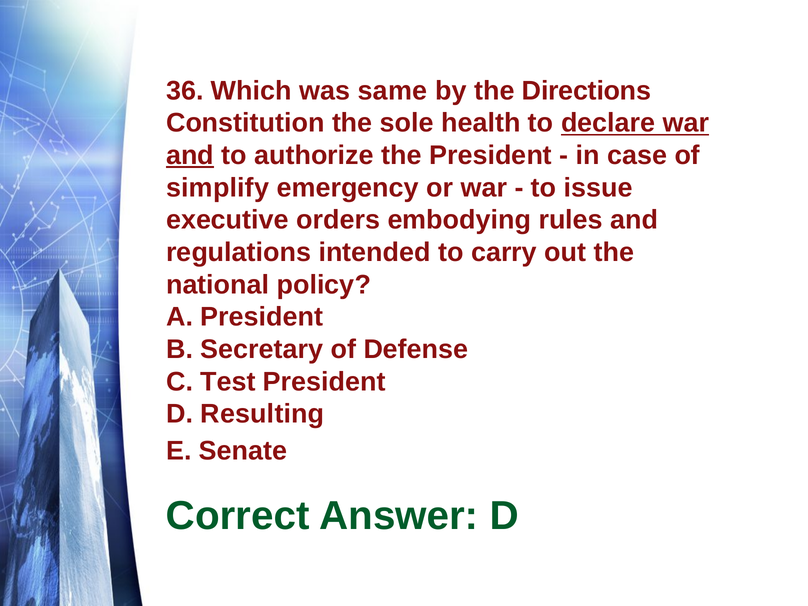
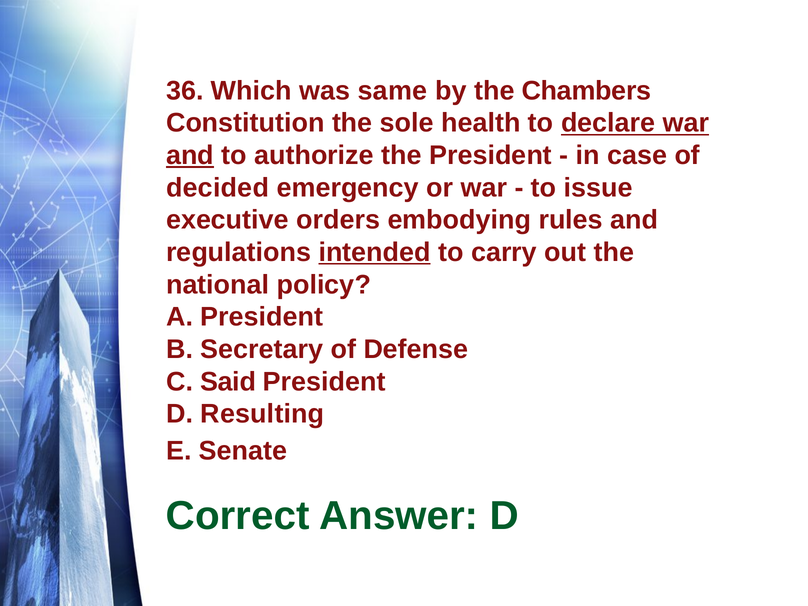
Directions: Directions -> Chambers
simplify: simplify -> decided
intended underline: none -> present
Test: Test -> Said
